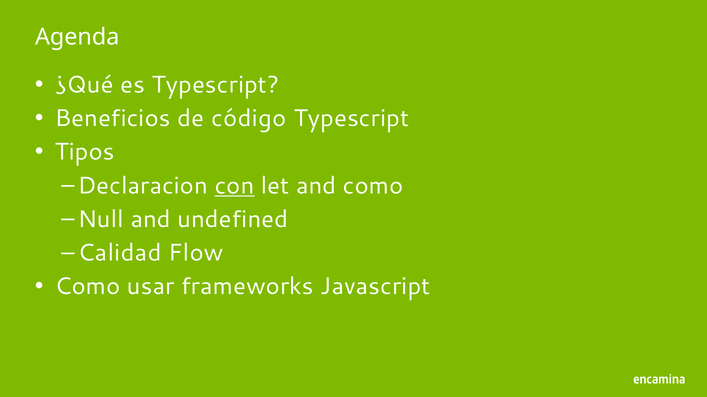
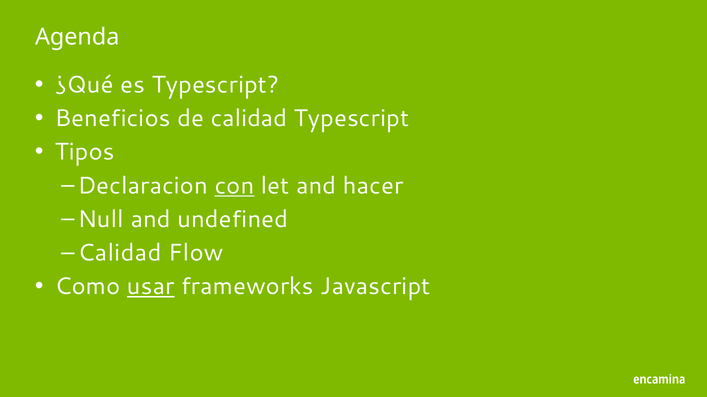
de código: código -> calidad
and como: como -> hacer
usar underline: none -> present
